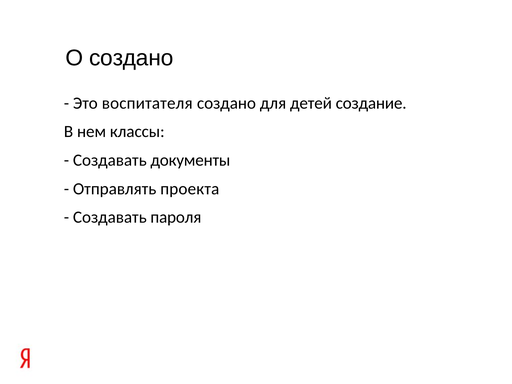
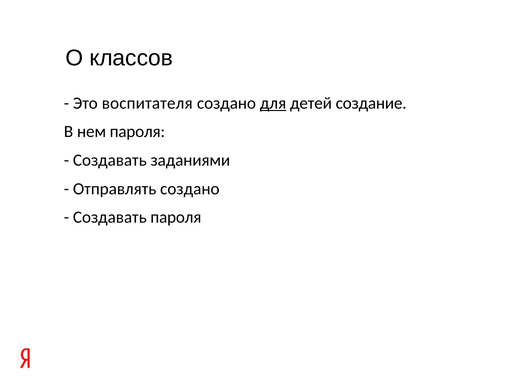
О создано: создано -> классов
для underline: none -> present
нем классы: классы -> пароля
документы: документы -> заданиями
Отправлять проекта: проекта -> создано
